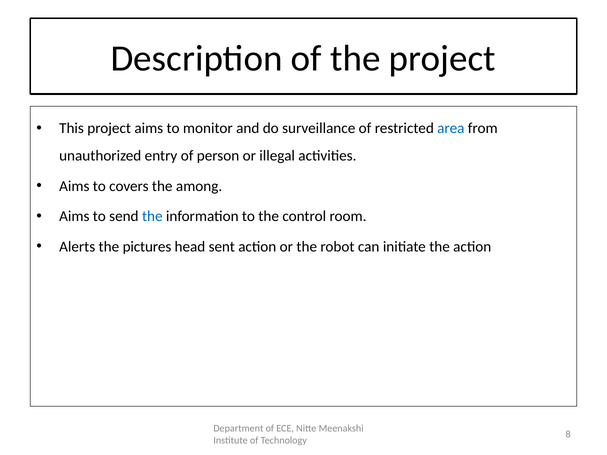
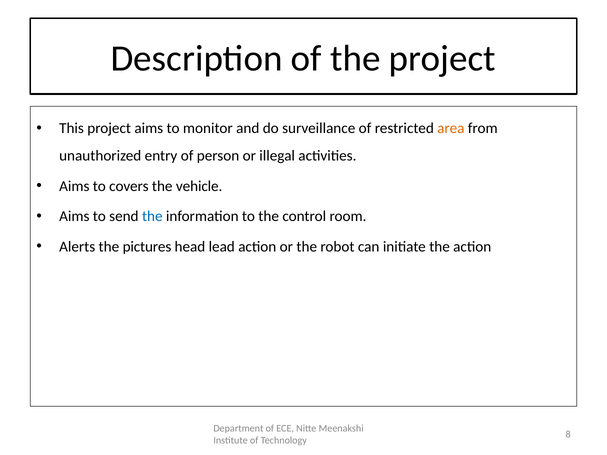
area colour: blue -> orange
among: among -> vehicle
sent: sent -> lead
